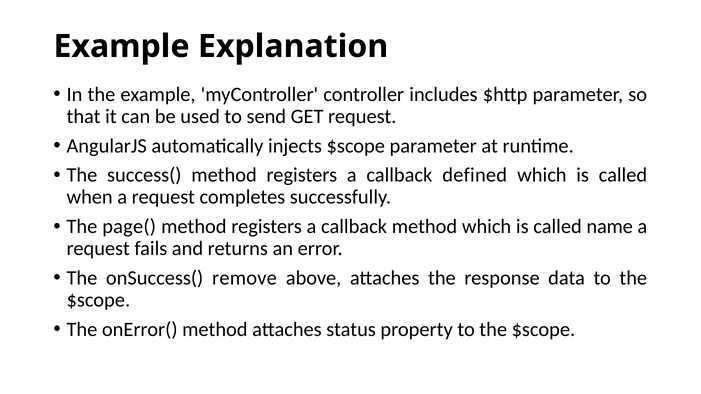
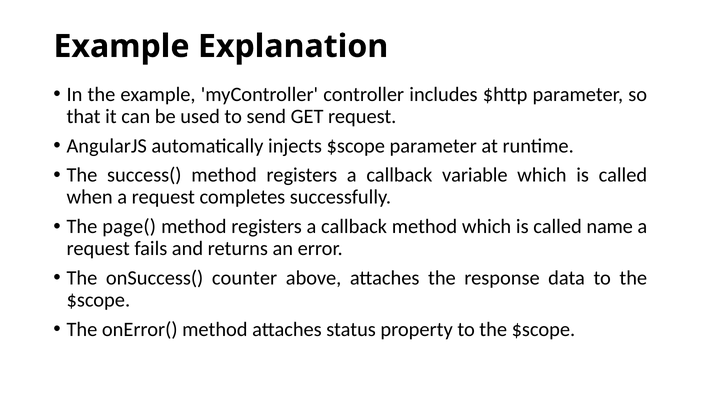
defined: defined -> variable
remove: remove -> counter
